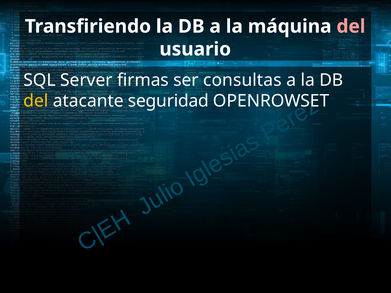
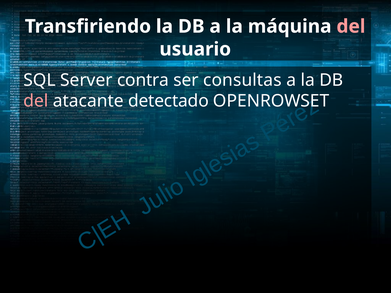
firmas: firmas -> contra
del at (36, 101) colour: yellow -> pink
seguridad: seguridad -> detectado
